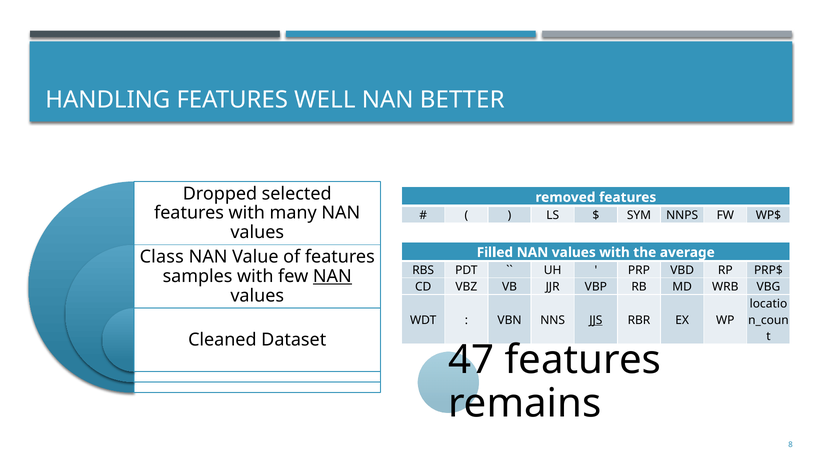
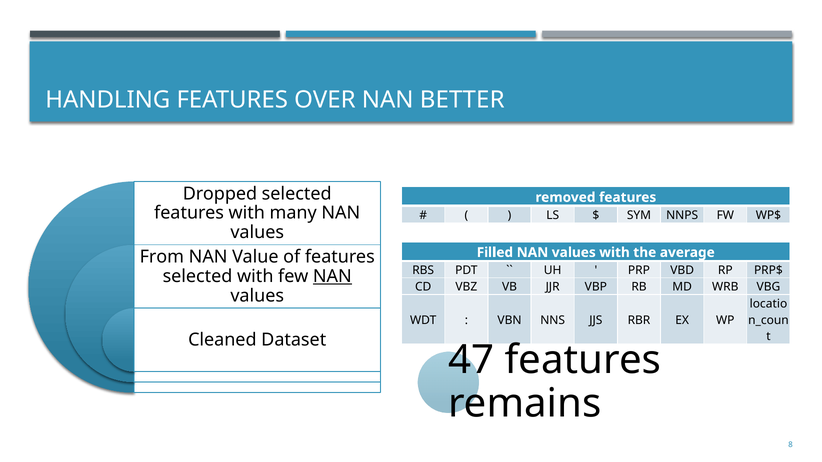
WELL: WELL -> OVER
Class: Class -> From
samples at (198, 277): samples -> selected
JJS underline: present -> none
